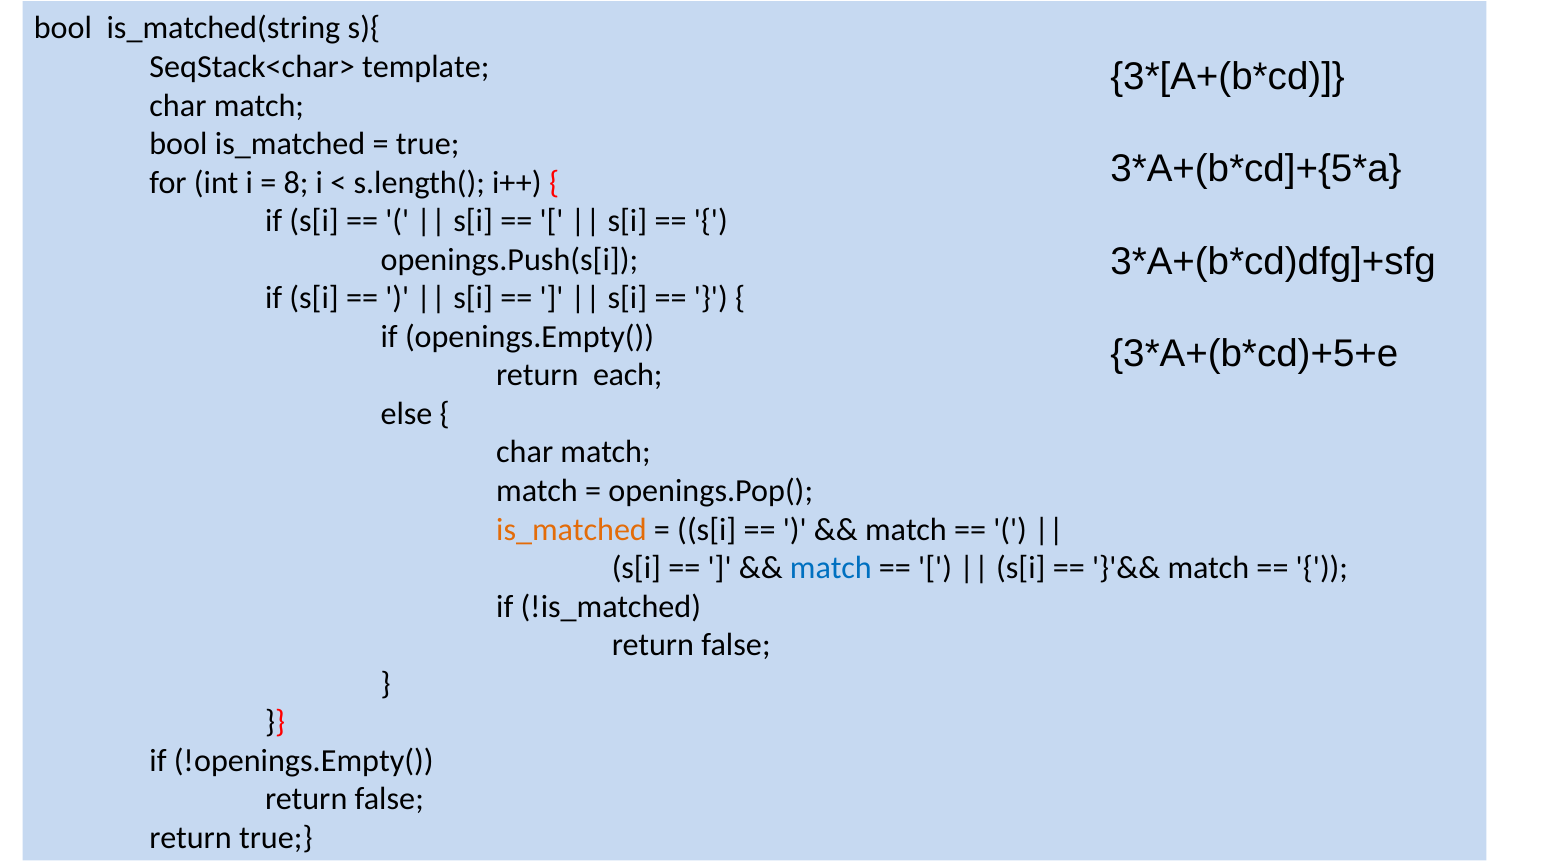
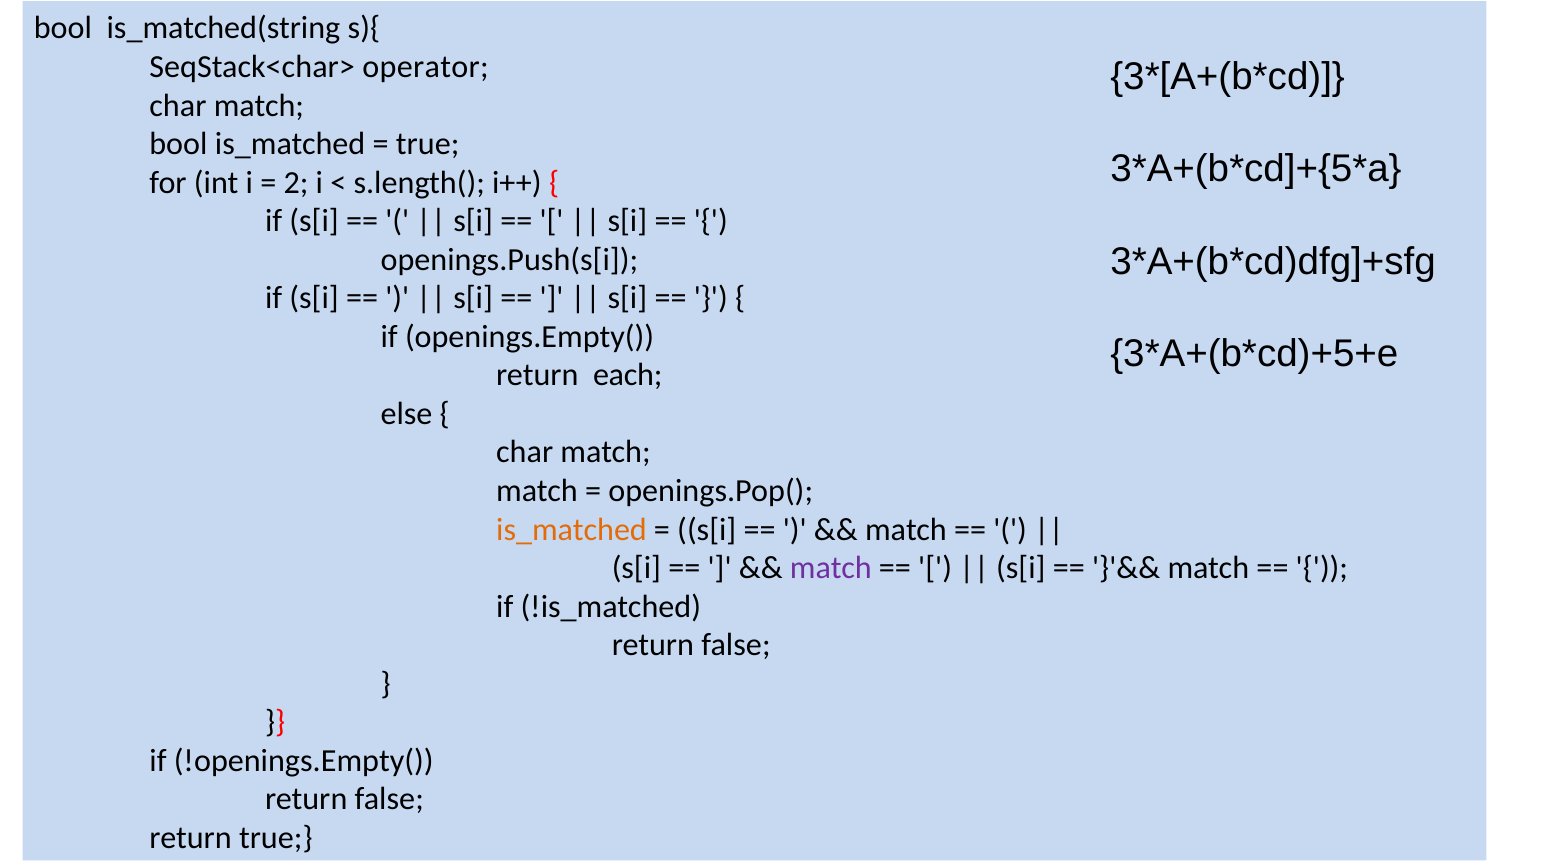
template: template -> operator
8: 8 -> 2
match at (831, 568) colour: blue -> purple
